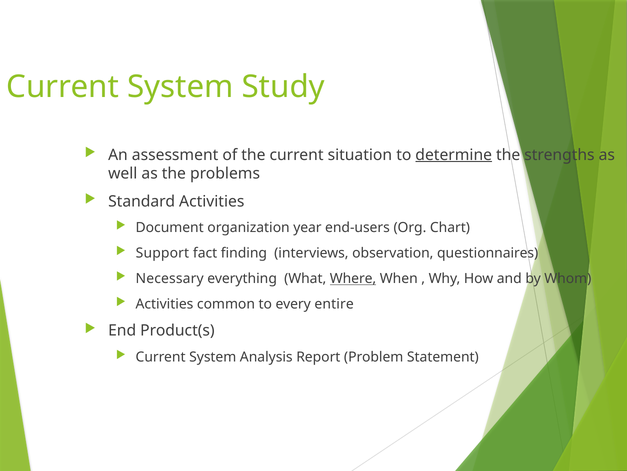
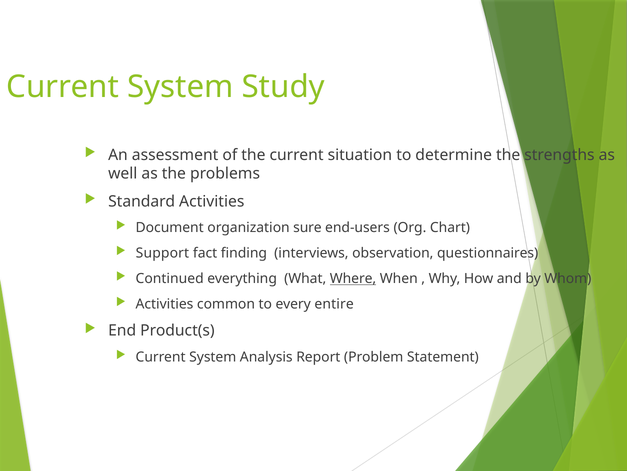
determine underline: present -> none
year: year -> sure
Necessary: Necessary -> Continued
